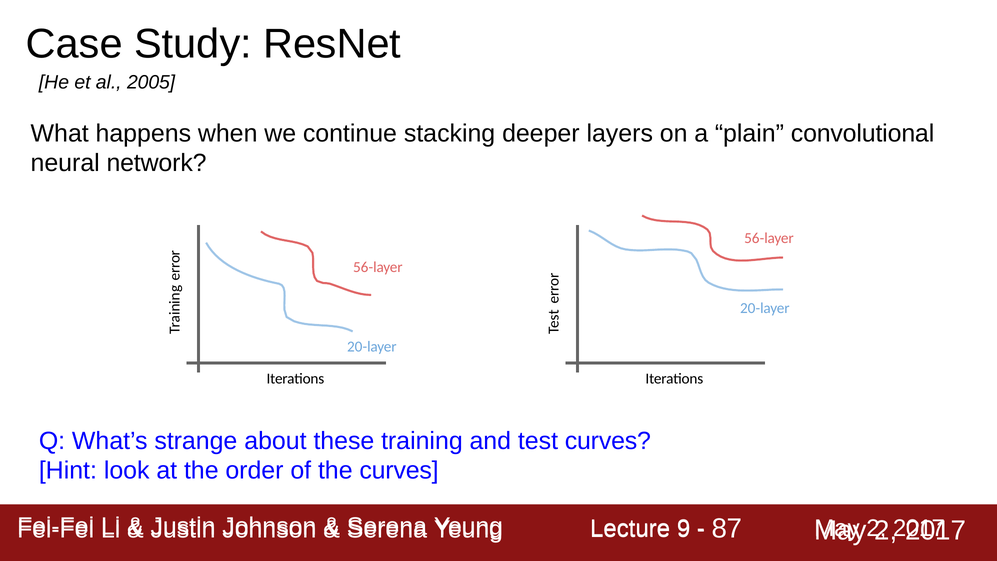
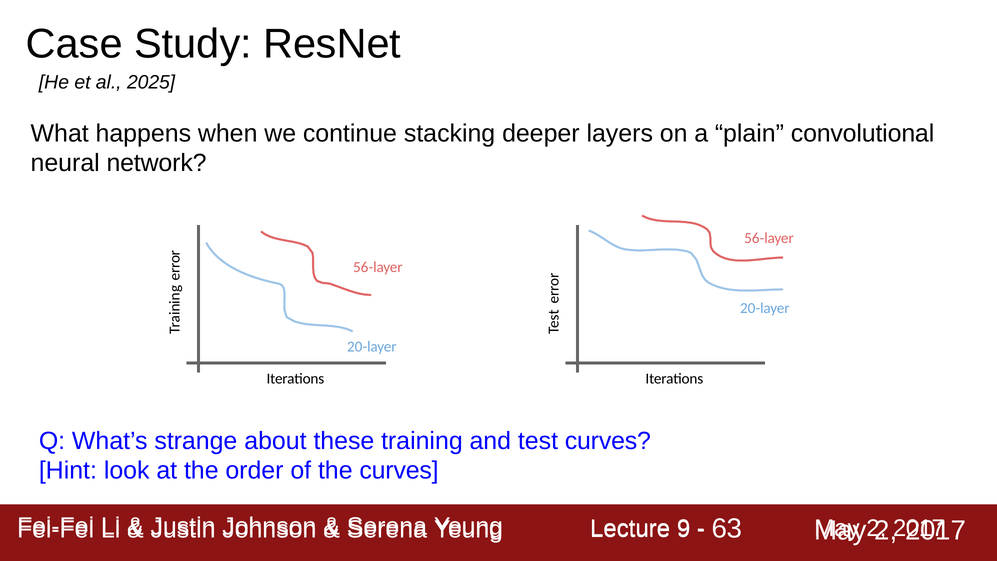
2005: 2005 -> 2025
87: 87 -> 63
